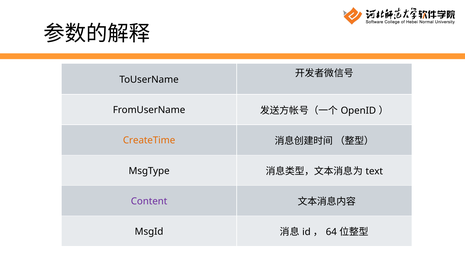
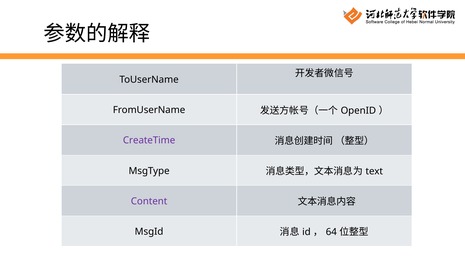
CreateTime colour: orange -> purple
